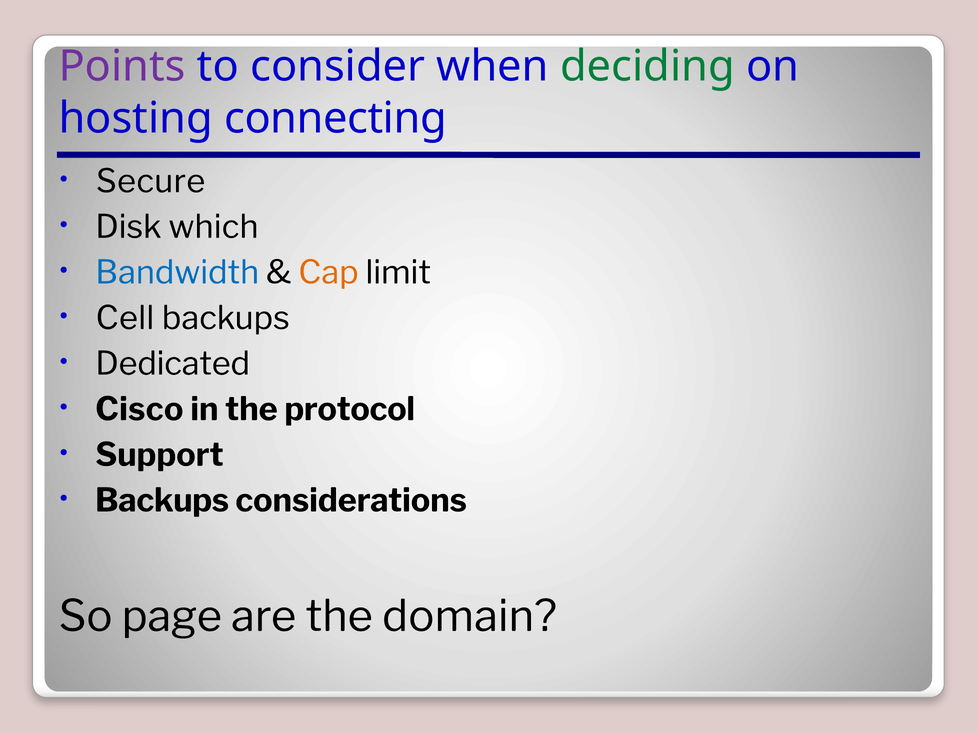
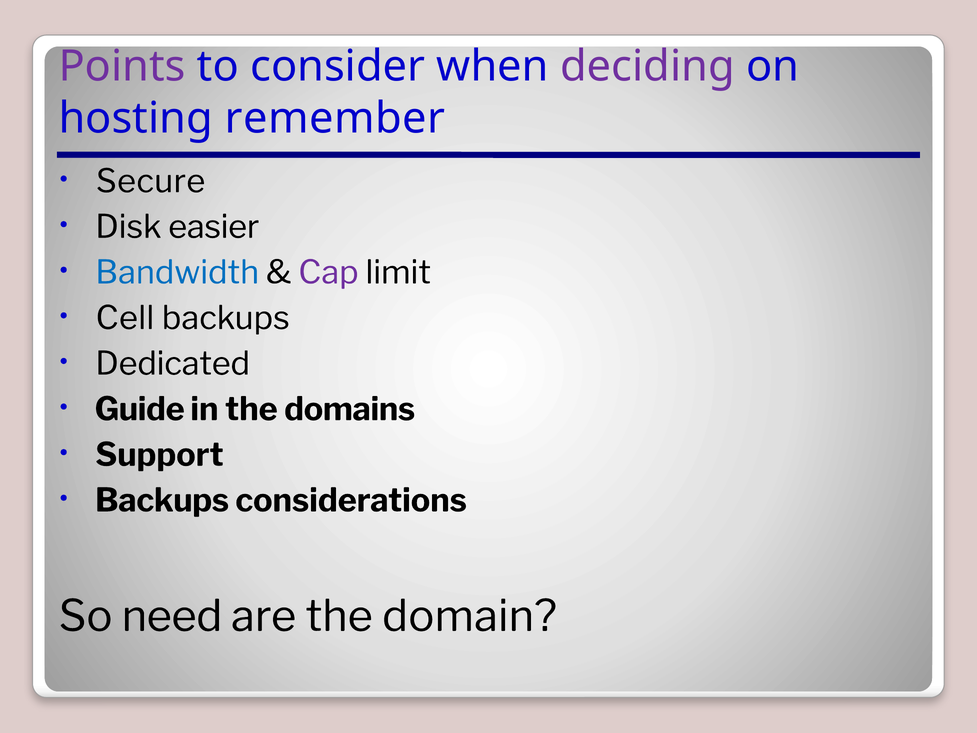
deciding colour: green -> purple
connecting: connecting -> remember
which: which -> easier
Cap colour: orange -> purple
Cisco: Cisco -> Guide
protocol: protocol -> domains
page: page -> need
